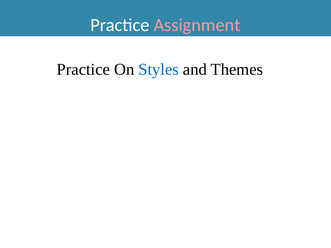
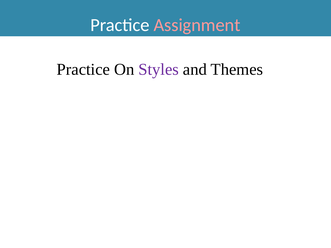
Styles colour: blue -> purple
